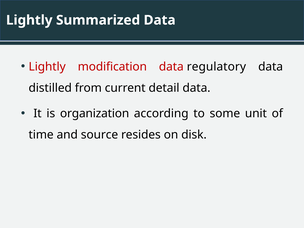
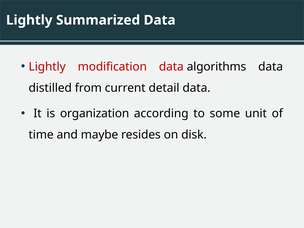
regulatory: regulatory -> algorithms
source: source -> maybe
